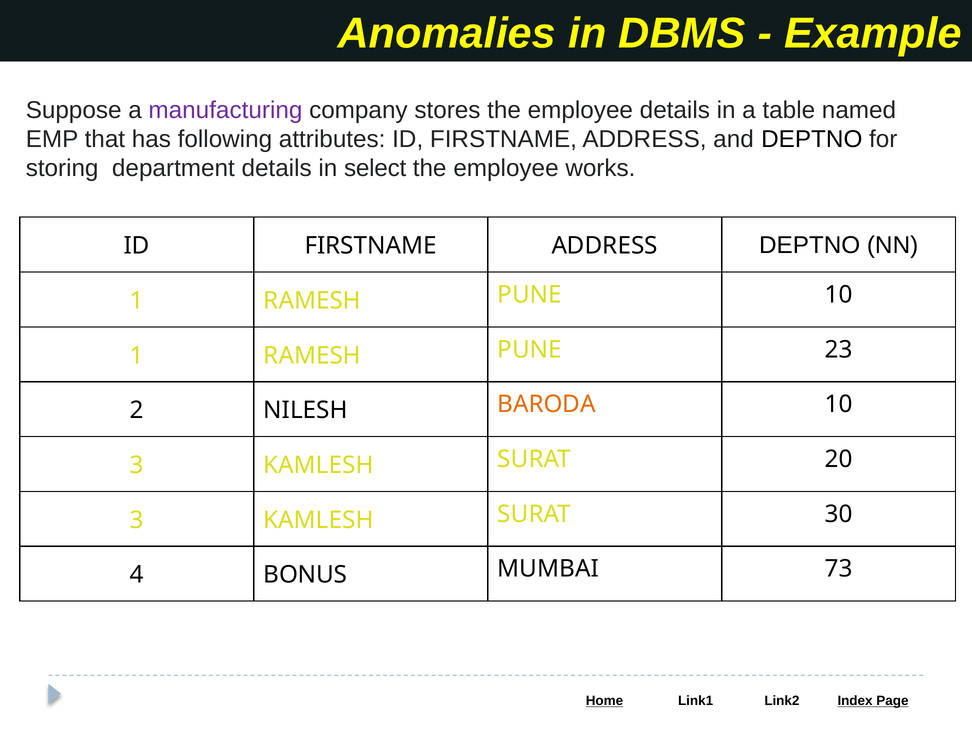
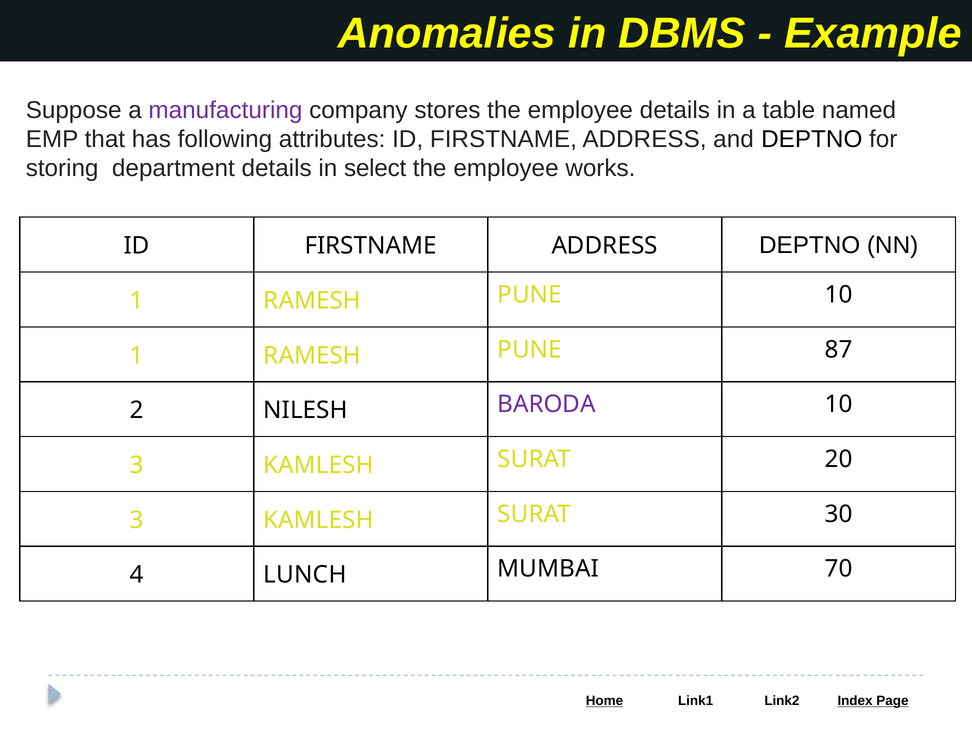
23: 23 -> 87
BARODA colour: orange -> purple
BONUS: BONUS -> LUNCH
73: 73 -> 70
